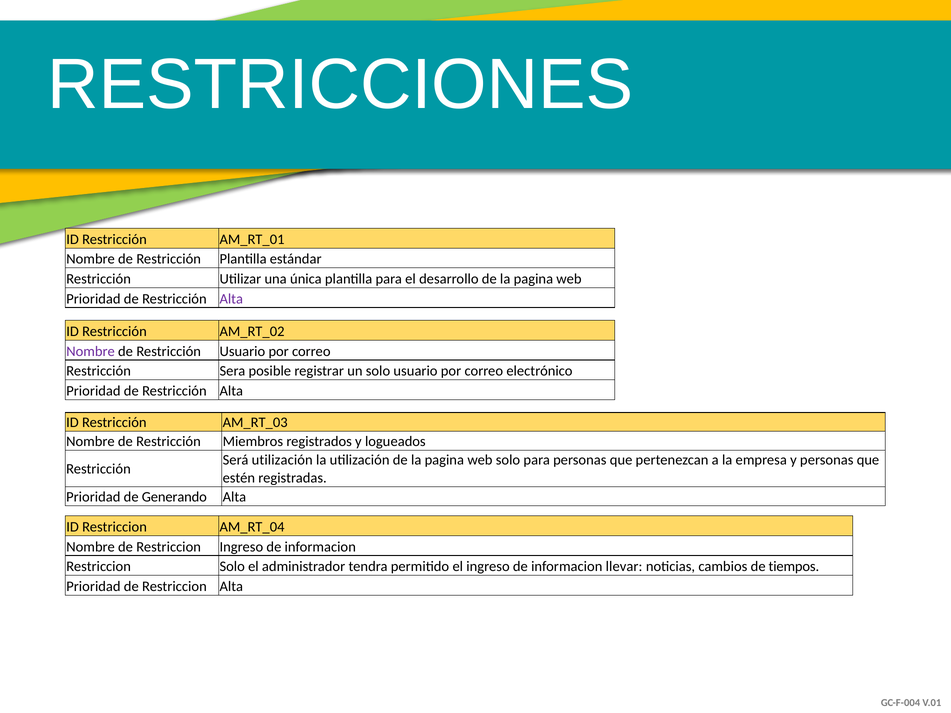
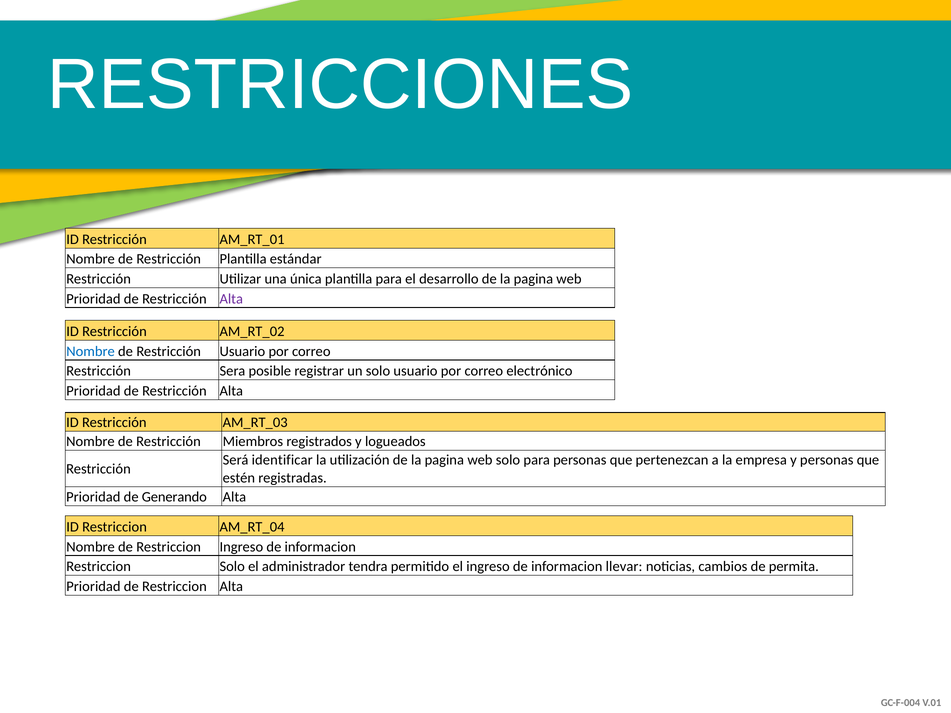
Nombre at (91, 351) colour: purple -> blue
Será utilización: utilización -> identificar
tiempos: tiempos -> permita
